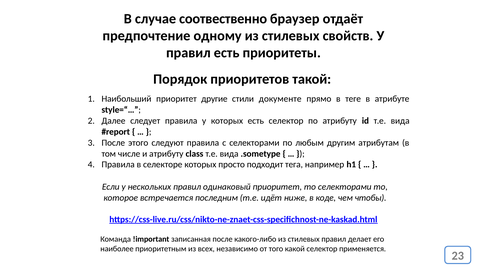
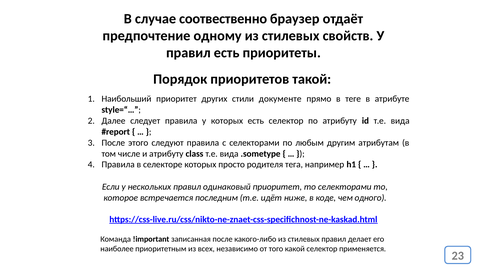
другие: другие -> других
подходит: подходит -> родителя
чтобы: чтобы -> одного
